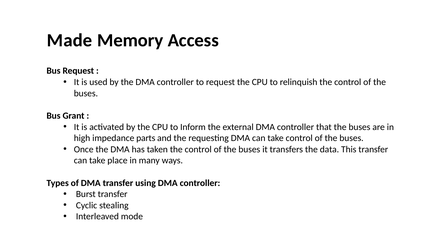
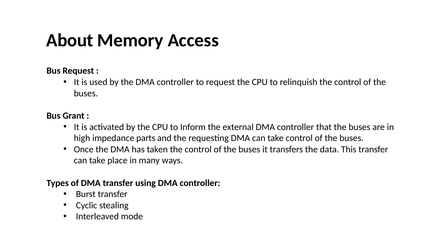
Made: Made -> About
